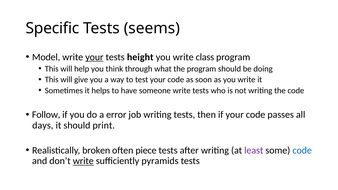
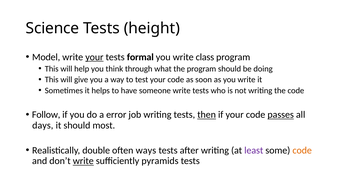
Specific: Specific -> Science
seems: seems -> height
height: height -> formal
then underline: none -> present
passes underline: none -> present
print: print -> most
broken: broken -> double
piece: piece -> ways
code at (302, 150) colour: blue -> orange
